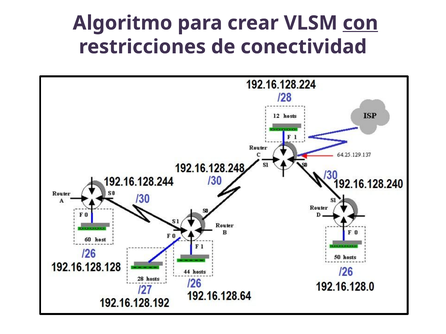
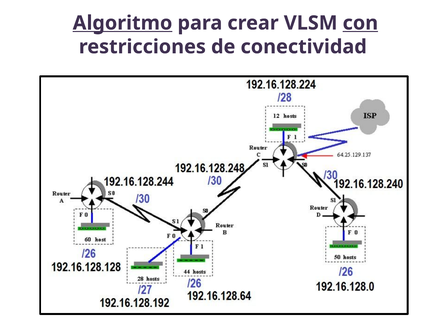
Algoritmo underline: none -> present
